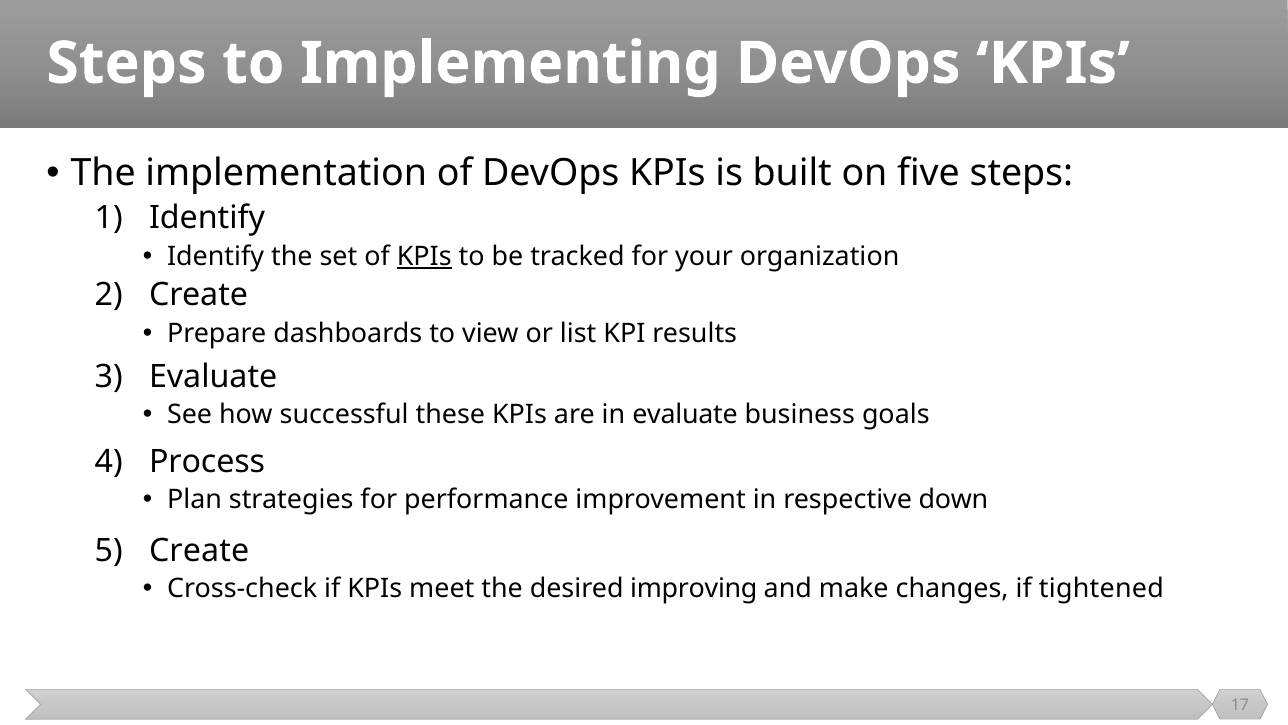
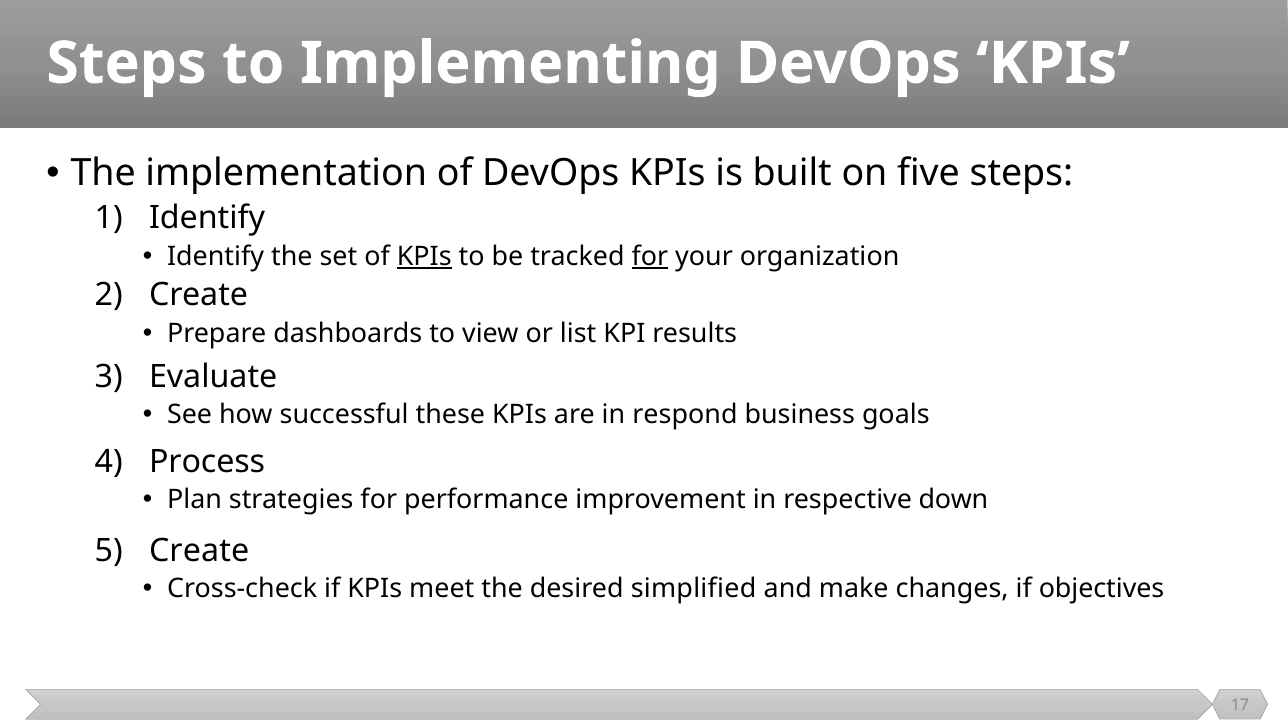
for at (650, 256) underline: none -> present
in evaluate: evaluate -> respond
improving: improving -> simplified
tightened: tightened -> objectives
